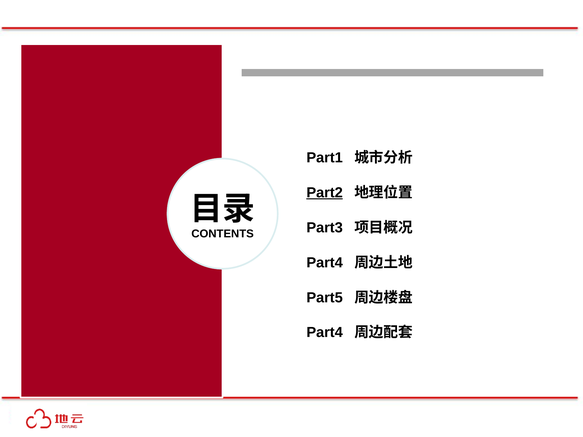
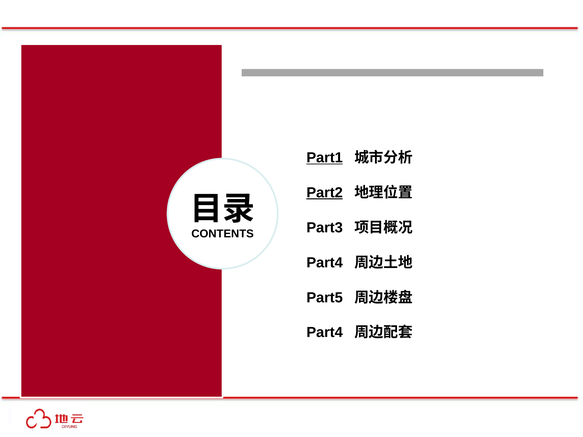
Part1 underline: none -> present
